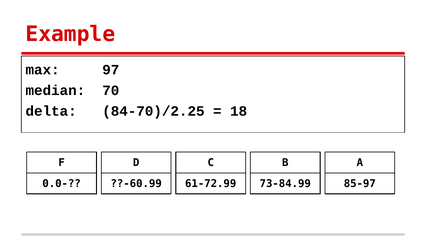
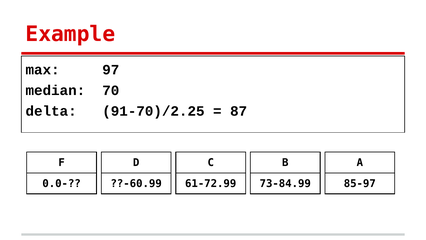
84-70)/2.25: 84-70)/2.25 -> 91-70)/2.25
18: 18 -> 87
